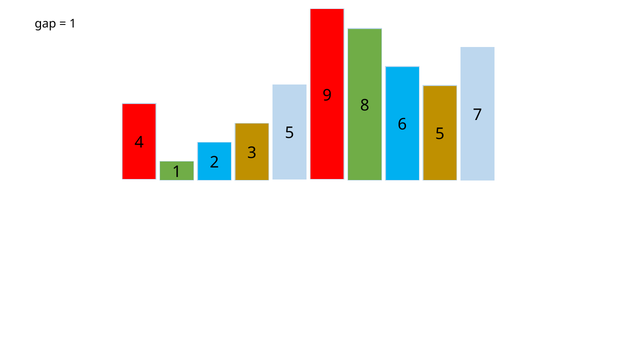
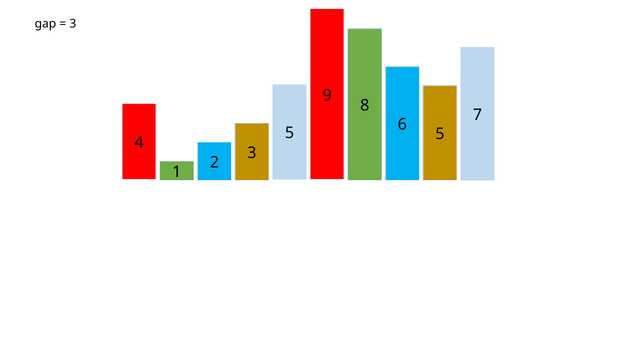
1 at (73, 24): 1 -> 3
